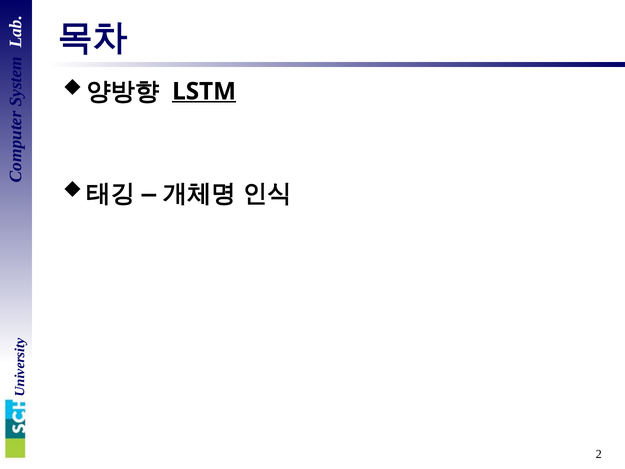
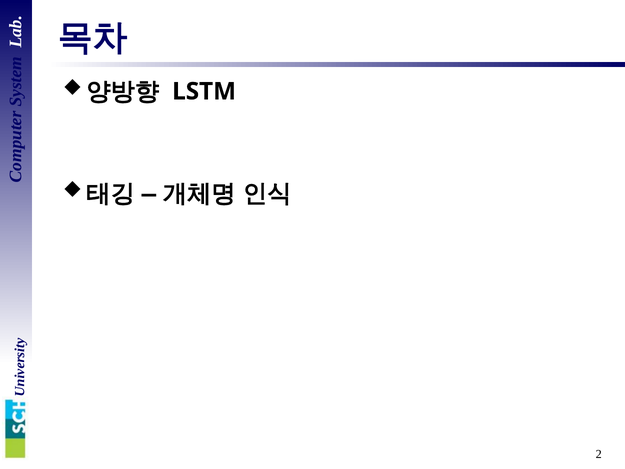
LSTM underline: present -> none
